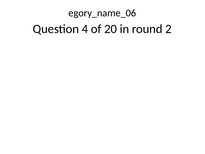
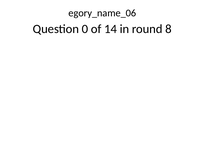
4: 4 -> 0
20: 20 -> 14
2: 2 -> 8
